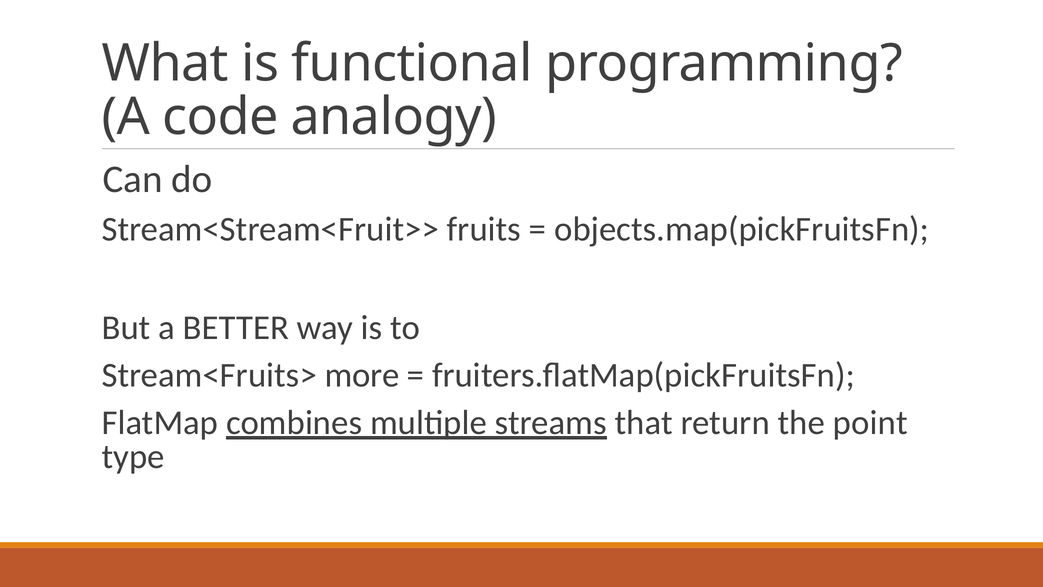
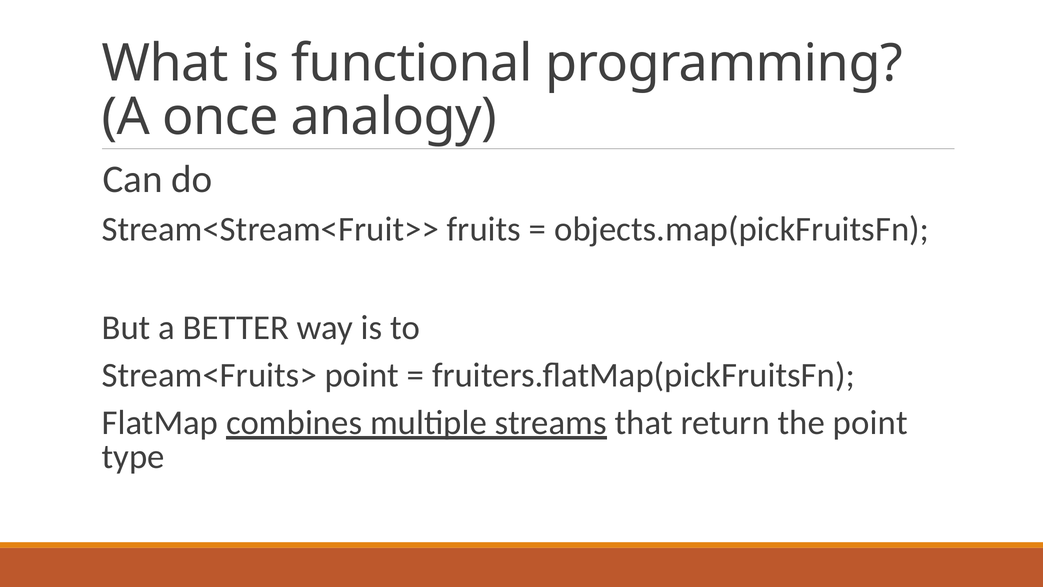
code: code -> once
Stream<Fruits> more: more -> point
